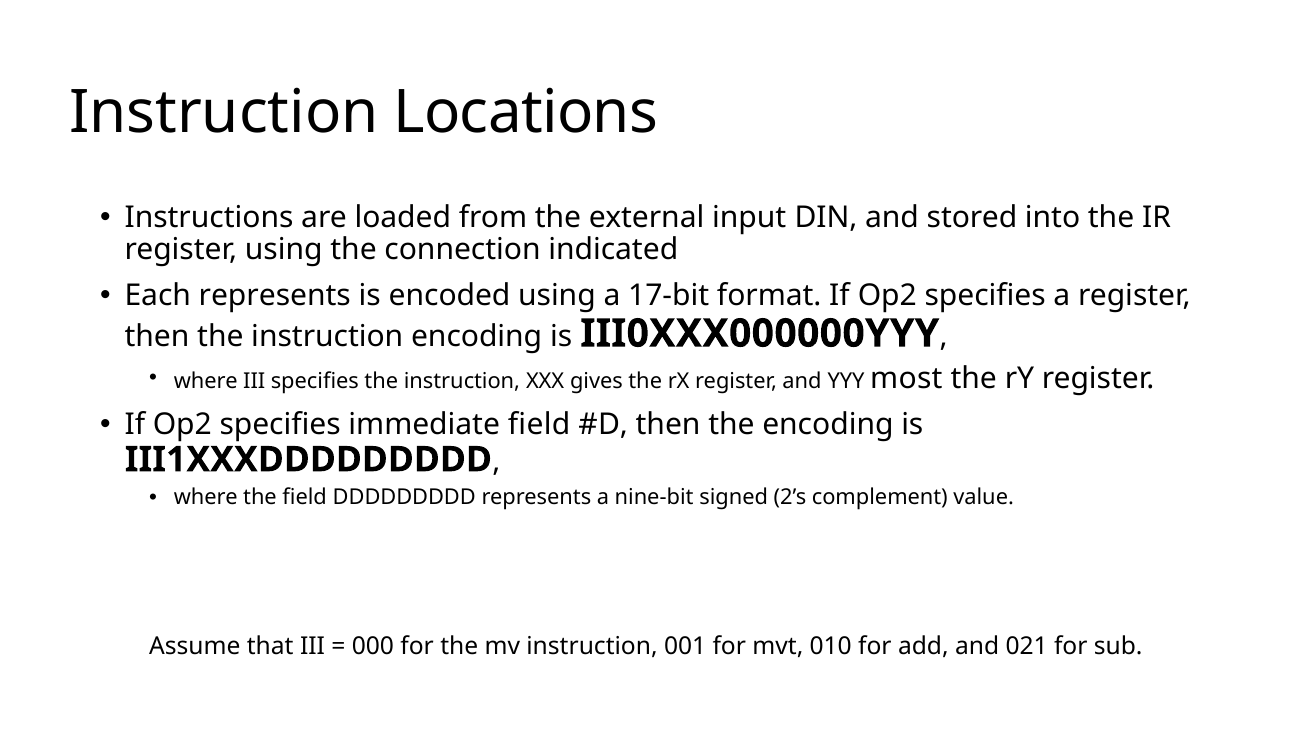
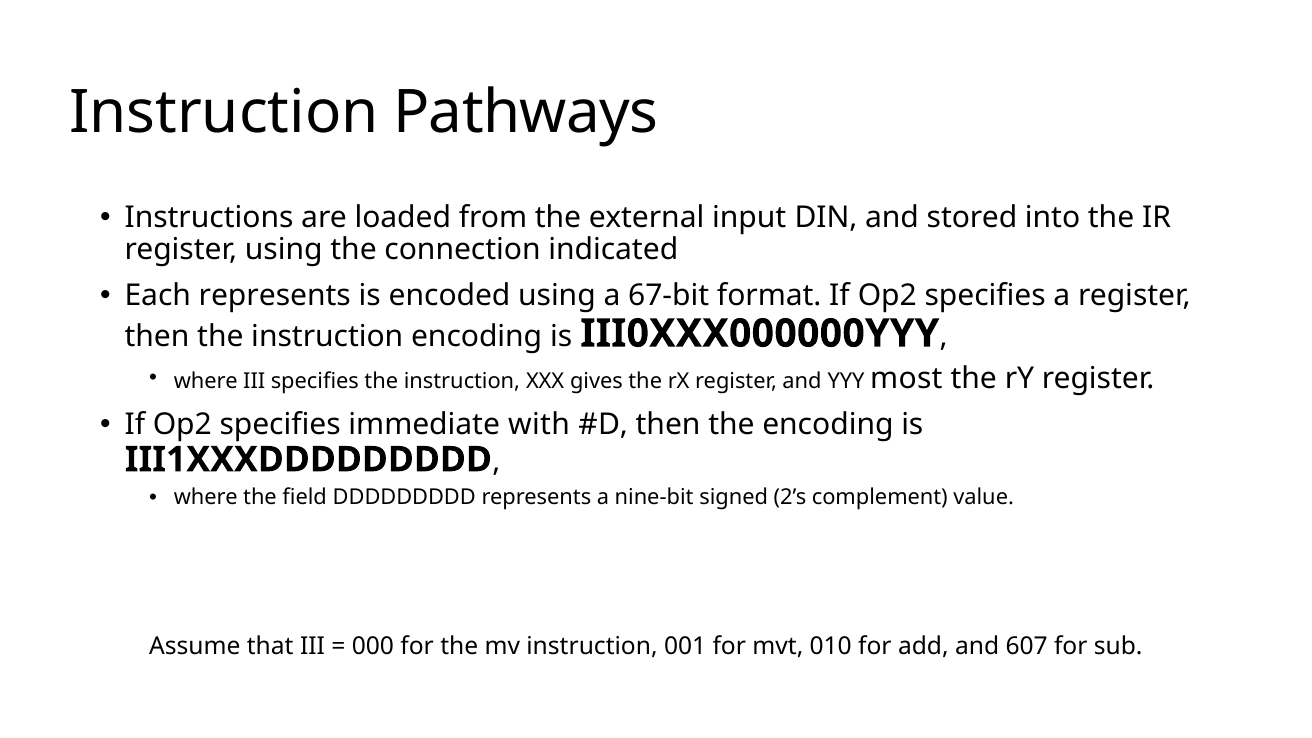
Locations: Locations -> Pathways
17-bit: 17-bit -> 67-bit
immediate field: field -> with
021: 021 -> 607
